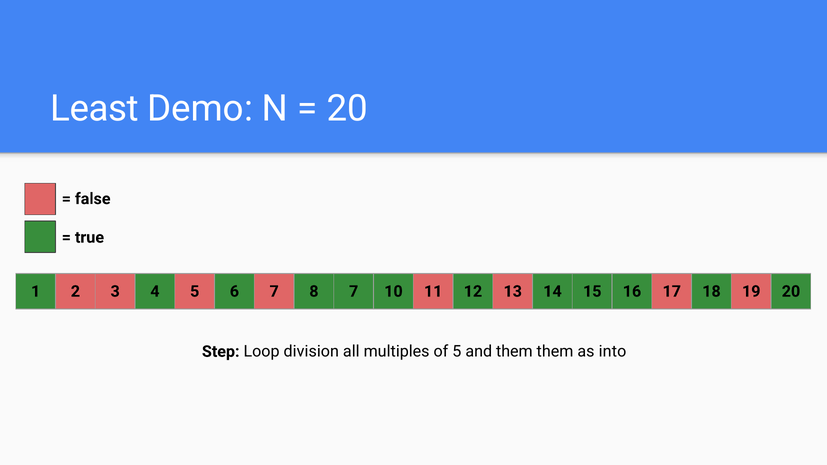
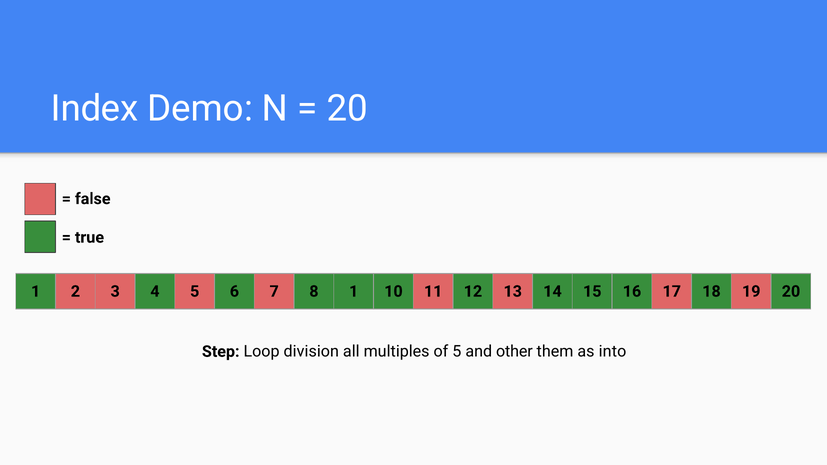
Least: Least -> Index
8 7: 7 -> 1
and them: them -> other
